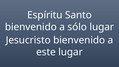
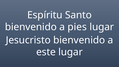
sólo: sólo -> pies
